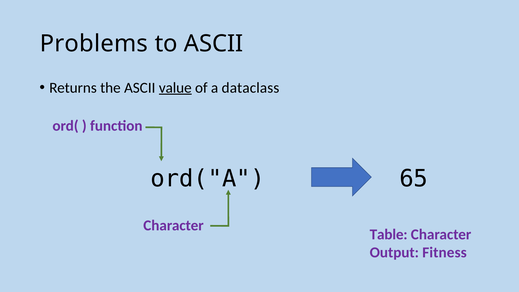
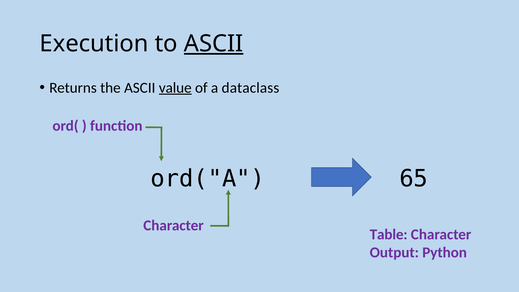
Problems: Problems -> Execution
ASCII at (214, 44) underline: none -> present
Fitness: Fitness -> Python
